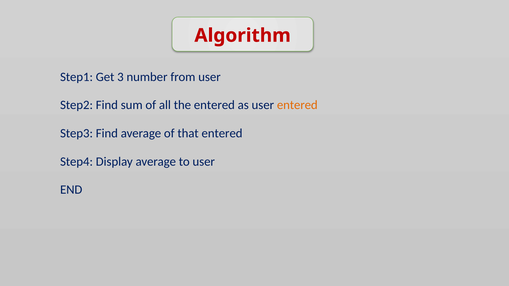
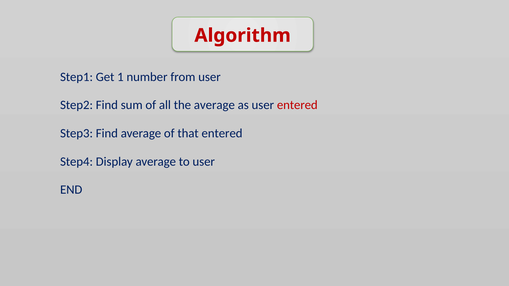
3: 3 -> 1
the entered: entered -> average
entered at (297, 105) colour: orange -> red
